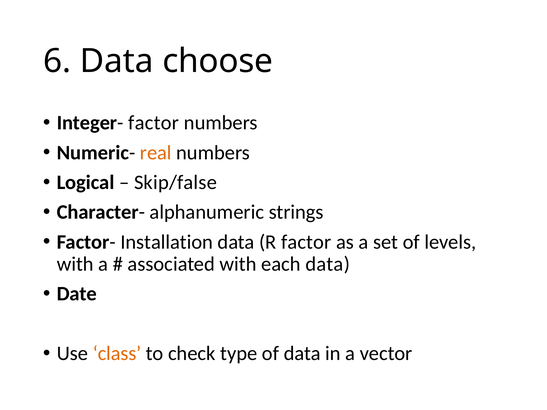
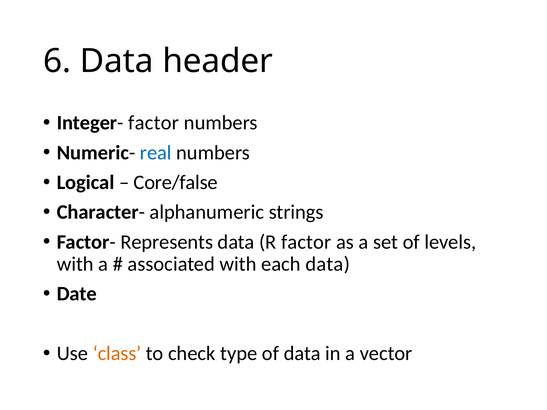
choose: choose -> header
real colour: orange -> blue
Skip/false: Skip/false -> Core/false
Installation: Installation -> Represents
